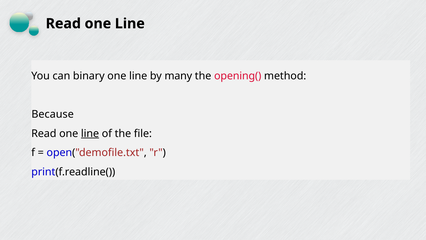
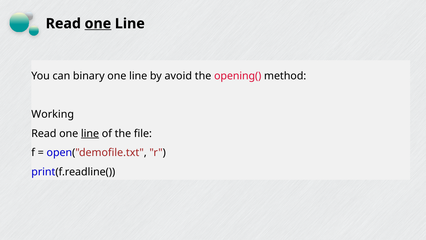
one at (98, 24) underline: none -> present
many: many -> avoid
Because: Because -> Working
